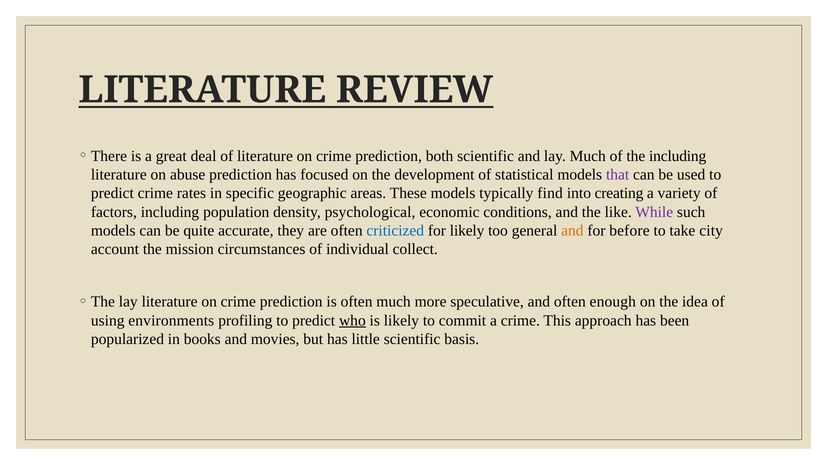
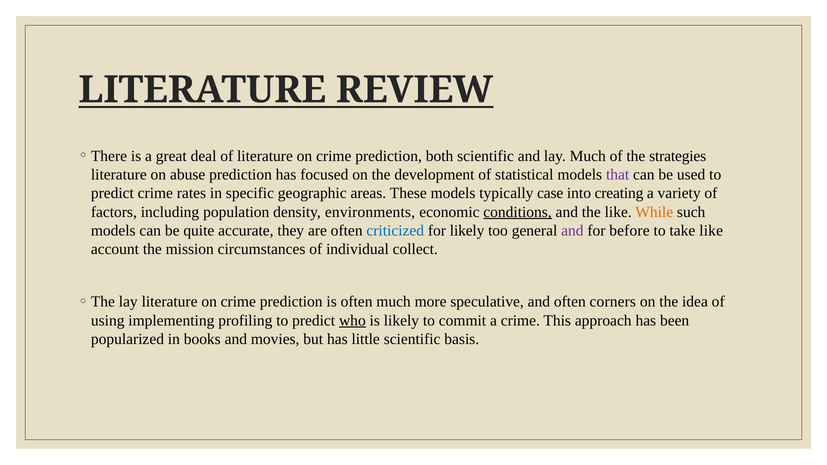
the including: including -> strategies
find: find -> case
psychological: psychological -> environments
conditions underline: none -> present
While colour: purple -> orange
and at (572, 231) colour: orange -> purple
take city: city -> like
enough: enough -> corners
environments: environments -> implementing
